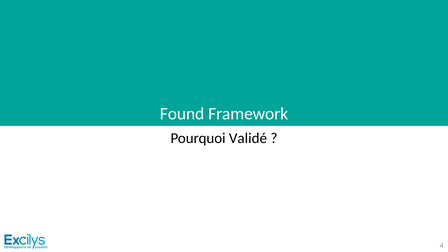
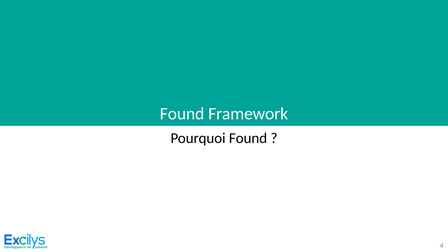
Pourquoi Validé: Validé -> Found
